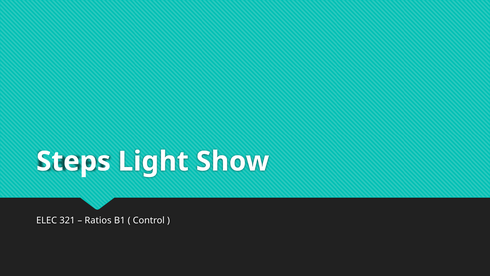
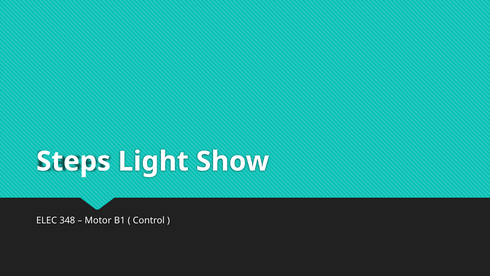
321: 321 -> 348
Ratios: Ratios -> Motor
